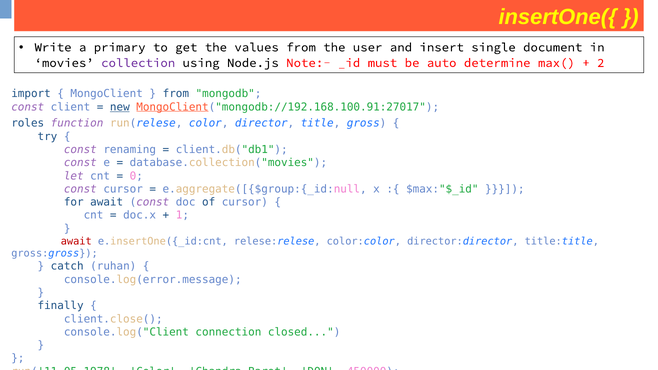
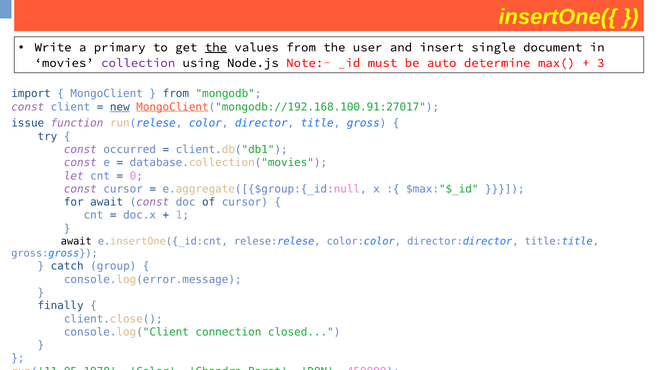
the at (216, 47) underline: none -> present
2: 2 -> 3
roles: roles -> issue
renaming: renaming -> occurred
await at (76, 241) colour: red -> black
ruhan: ruhan -> group
